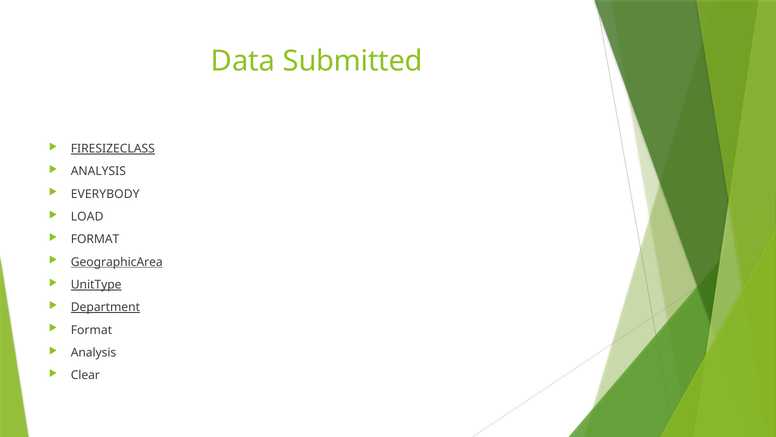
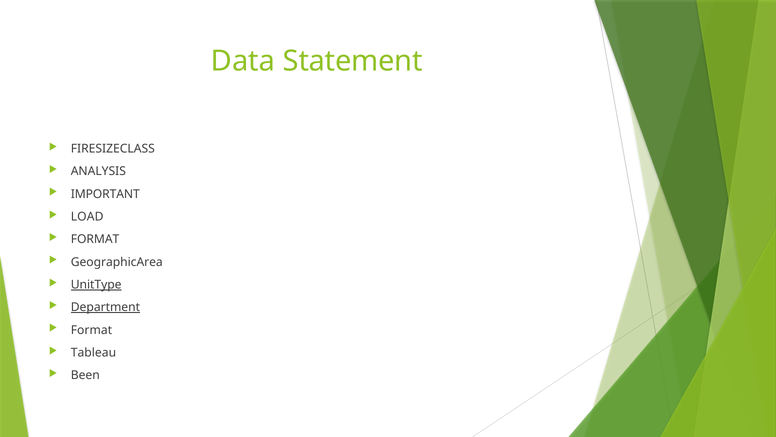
Submitted: Submitted -> Statement
FIRESIZECLASS underline: present -> none
EVERYBODY: EVERYBODY -> IMPORTANT
GeographicArea underline: present -> none
Analysis at (94, 352): Analysis -> Tableau
Clear: Clear -> Been
